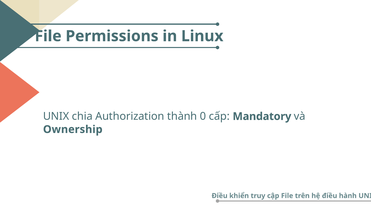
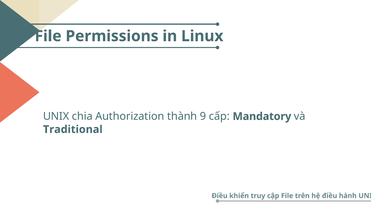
0: 0 -> 9
Ownership: Ownership -> Traditional
